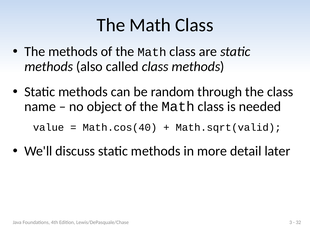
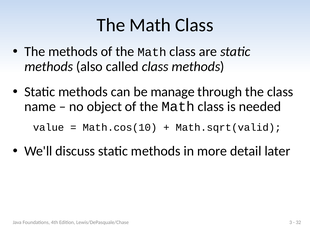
random: random -> manage
Math.cos(40: Math.cos(40 -> Math.cos(10
